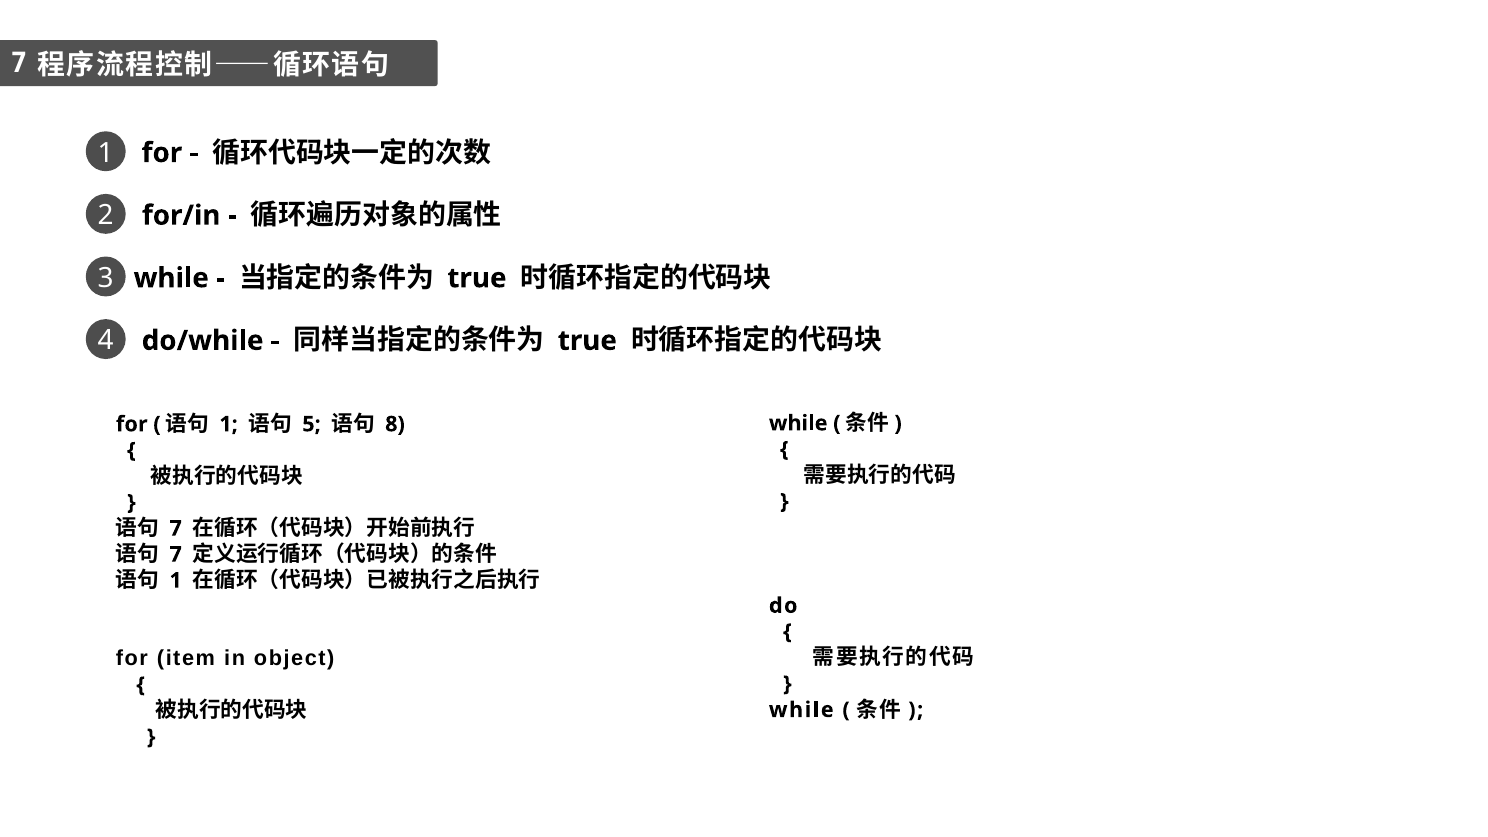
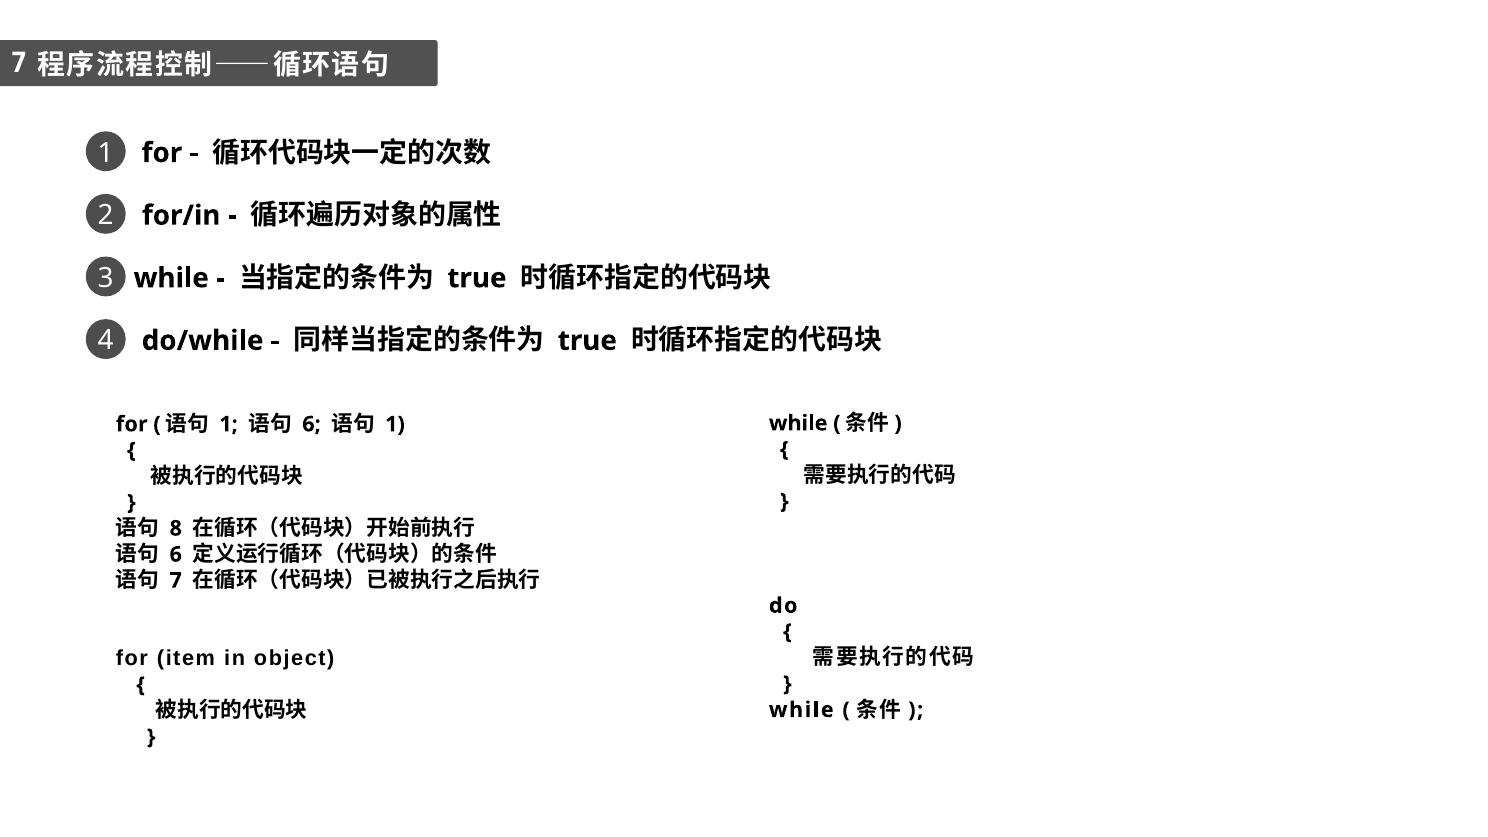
5 at (312, 424): 5 -> 6
8 at (395, 424): 8 -> 1
7 at (176, 528): 7 -> 8
7 at (176, 554): 7 -> 6
1 at (176, 581): 1 -> 7
